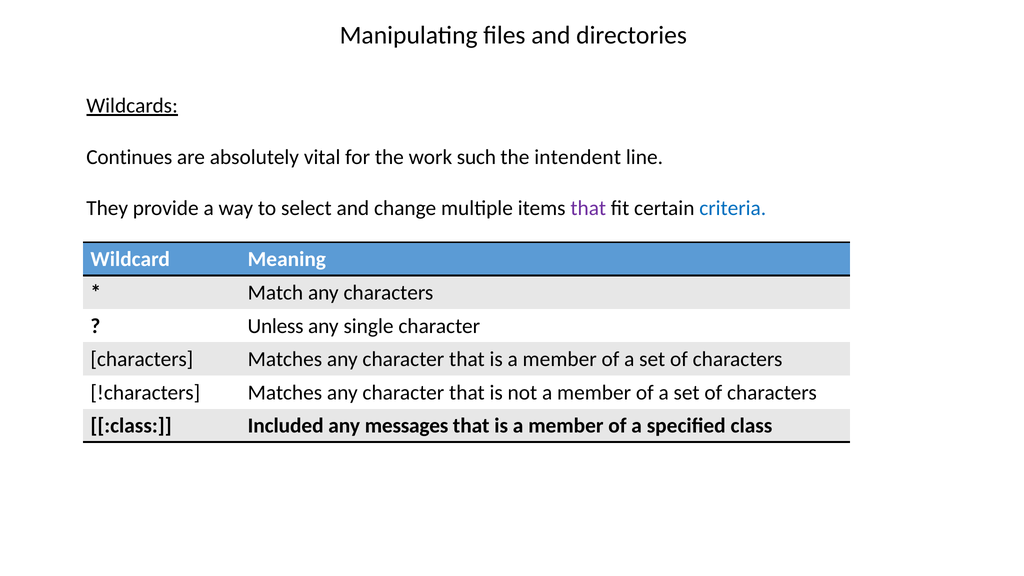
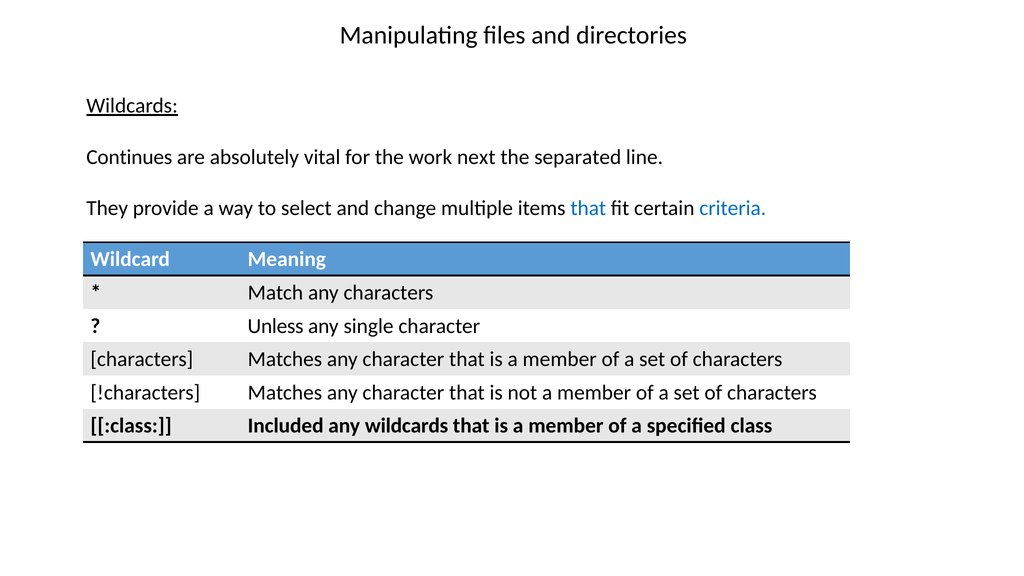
such: such -> next
intendent: intendent -> separated
that at (588, 208) colour: purple -> blue
any messages: messages -> wildcards
